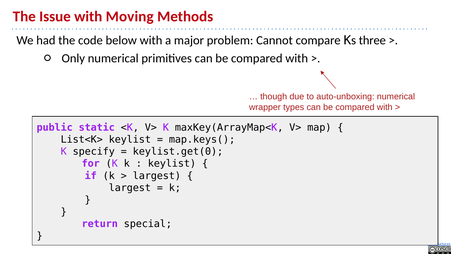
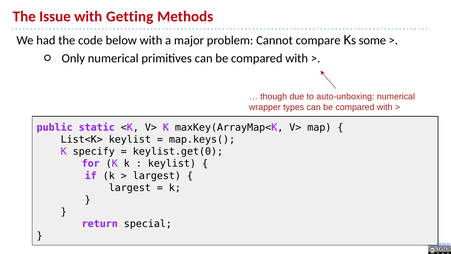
Moving: Moving -> Getting
three: three -> some
